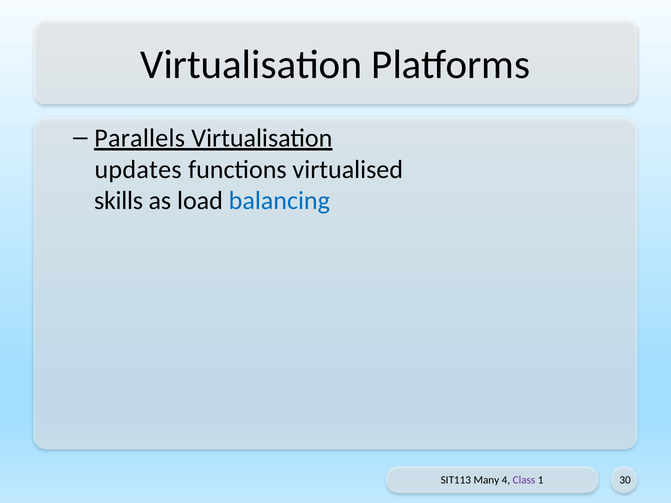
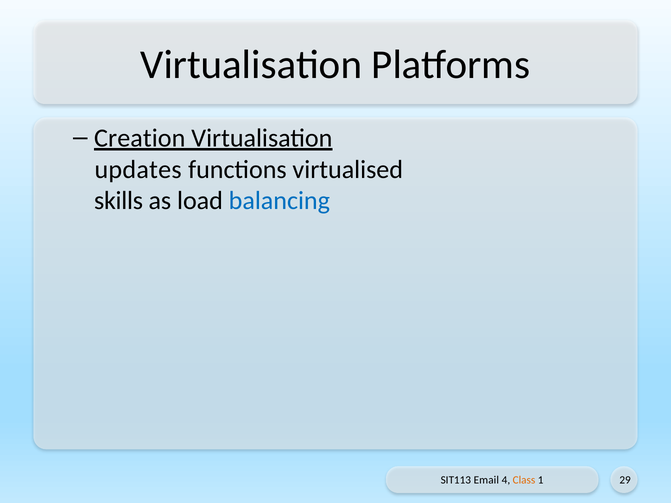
Parallels: Parallels -> Creation
Many: Many -> Email
Class colour: purple -> orange
30: 30 -> 29
